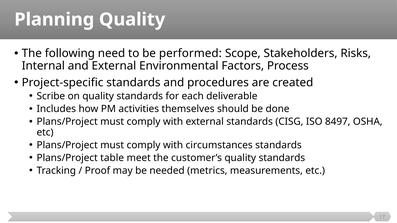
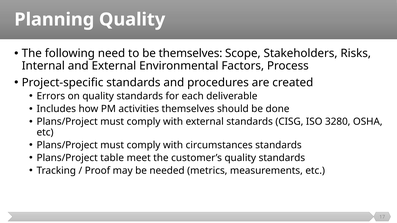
be performed: performed -> themselves
Scribe: Scribe -> Errors
8497: 8497 -> 3280
